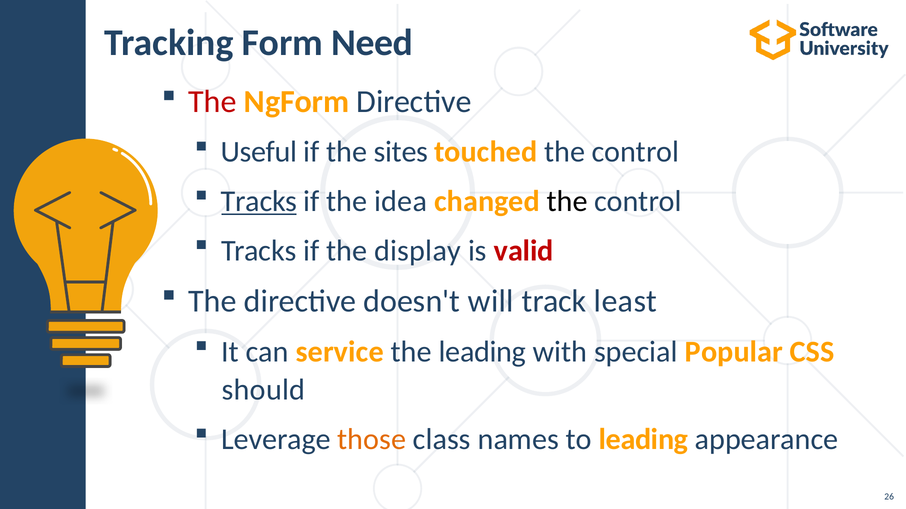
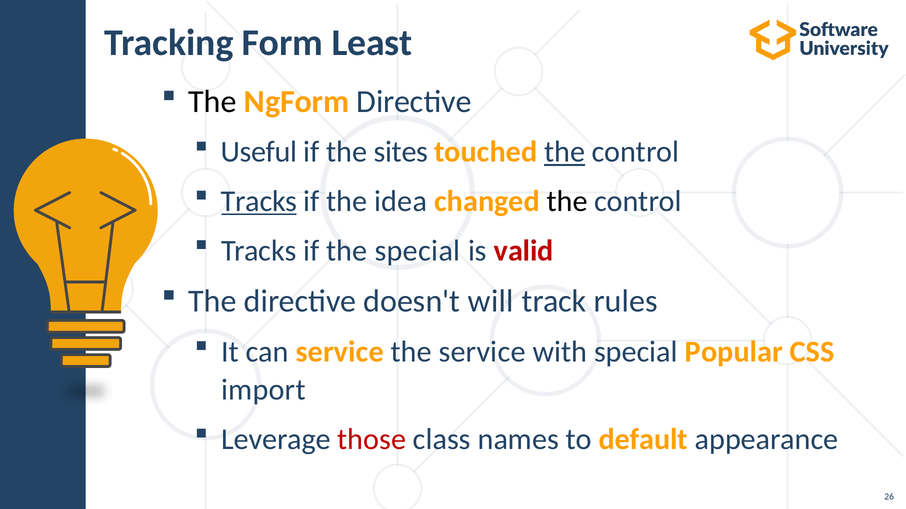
Need: Need -> Least
The at (213, 102) colour: red -> black
the at (565, 152) underline: none -> present
the display: display -> special
least: least -> rules
the leading: leading -> service
should: should -> import
those colour: orange -> red
to leading: leading -> default
